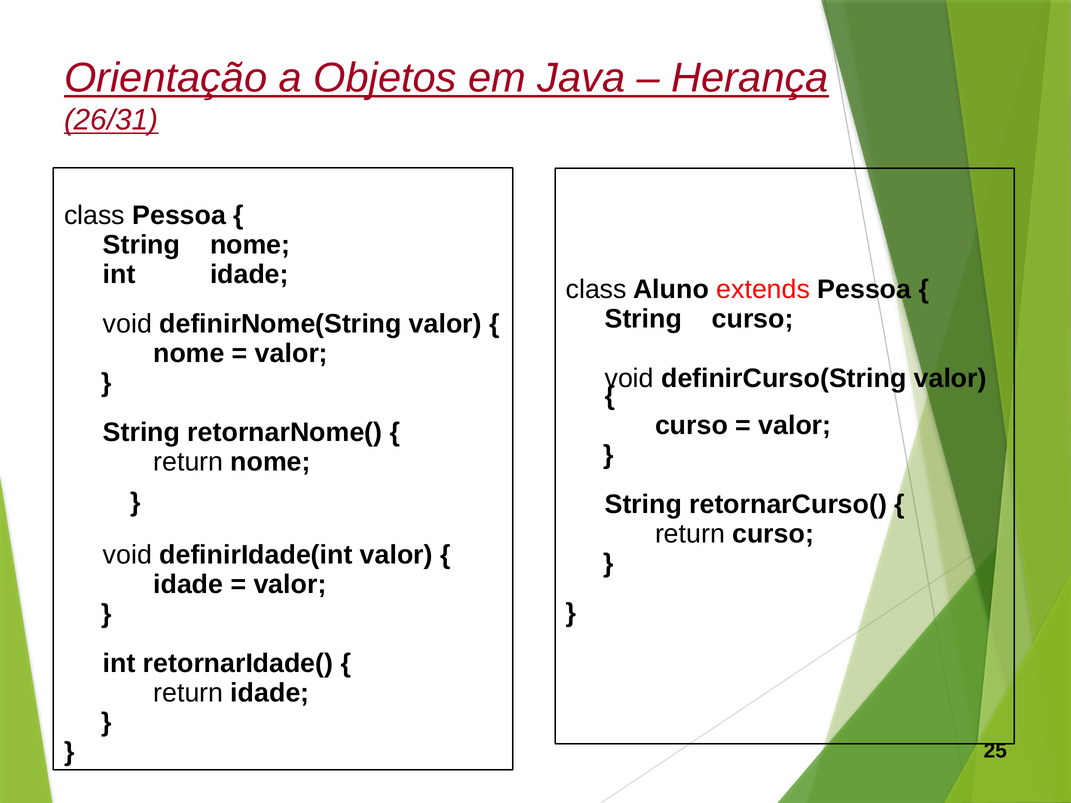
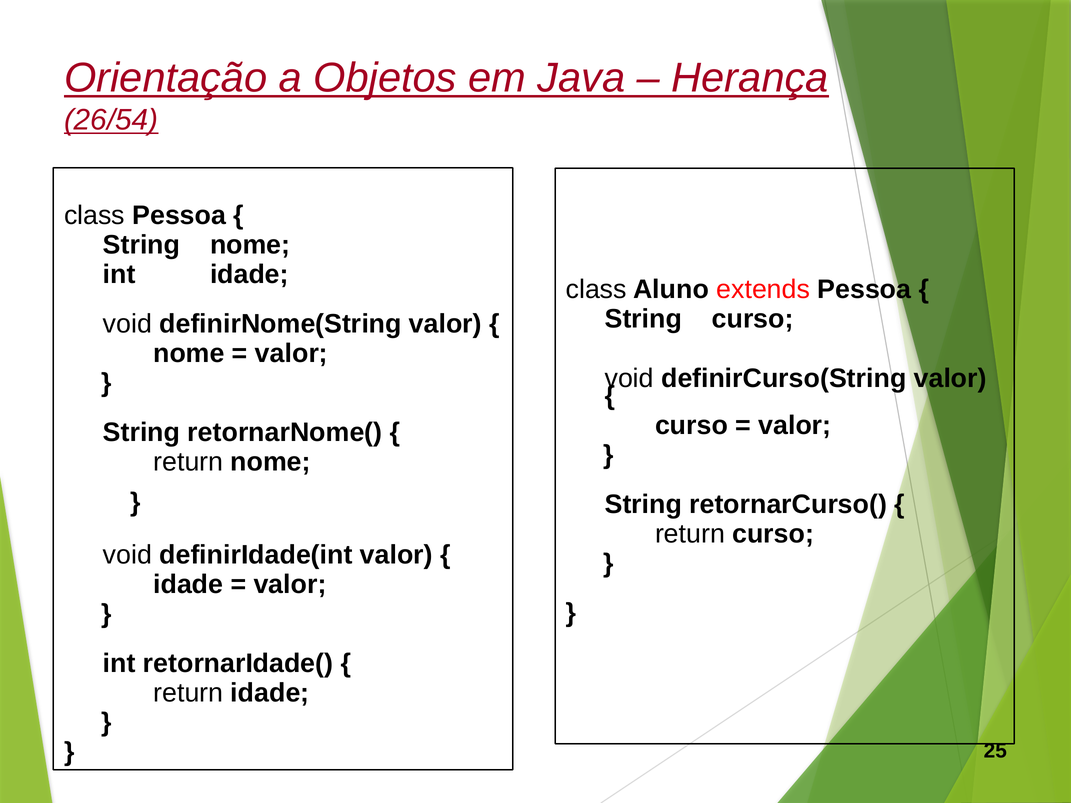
26/31: 26/31 -> 26/54
